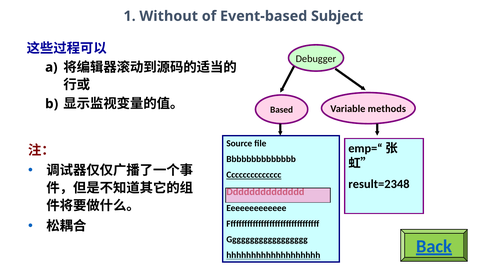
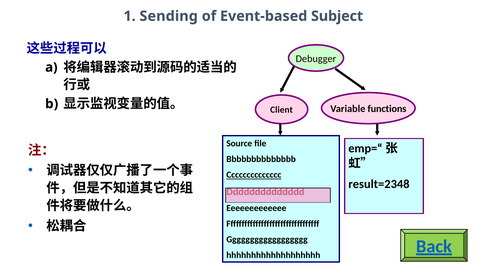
Without: Without -> Sending
Based: Based -> Client
methods: methods -> functions
hhhhhhhhhhhhhhhhhhh underline: present -> none
